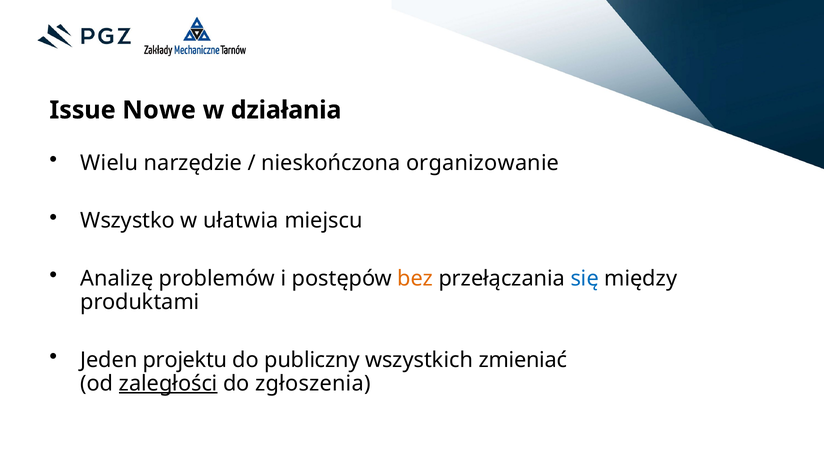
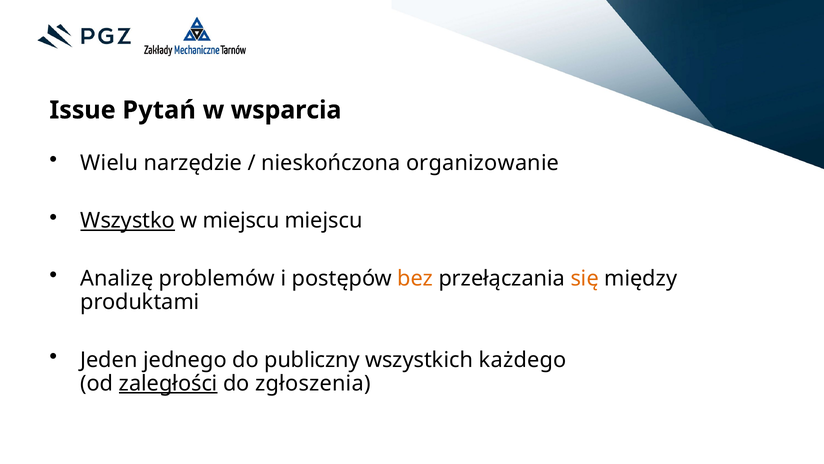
Nowe: Nowe -> Pytań
działania: działania -> wsparcia
Wszystko underline: none -> present
w ułatwia: ułatwia -> miejscu
się colour: blue -> orange
projektu: projektu -> jednego
zmieniać: zmieniać -> każdego
